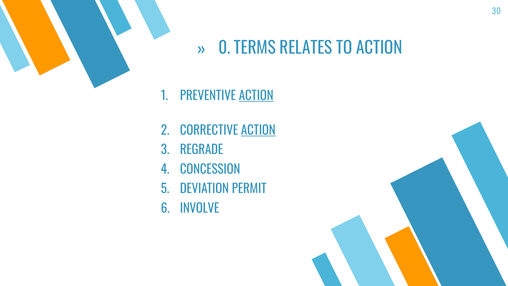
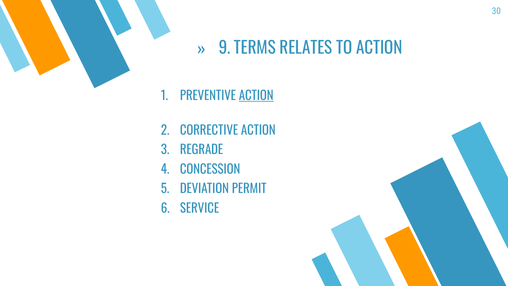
0: 0 -> 9
ACTION at (258, 130) underline: present -> none
INVOLVE: INVOLVE -> SERVICE
